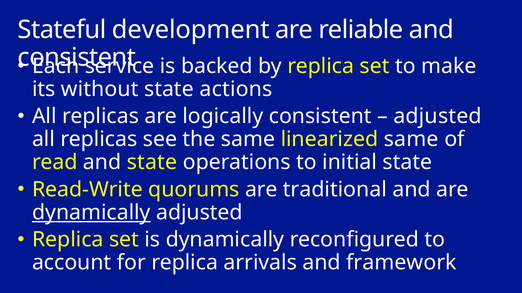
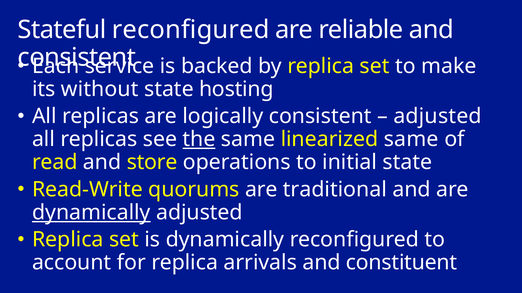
Stateful development: development -> reconfigured
actions: actions -> hosting
the underline: none -> present
and state: state -> store
framework: framework -> constituent
